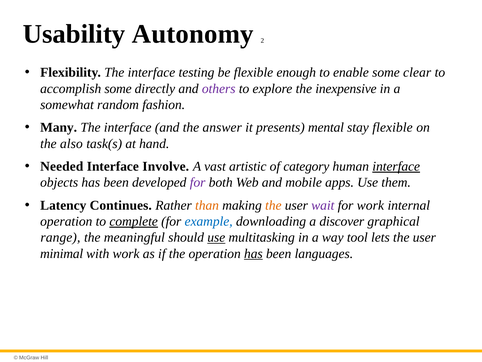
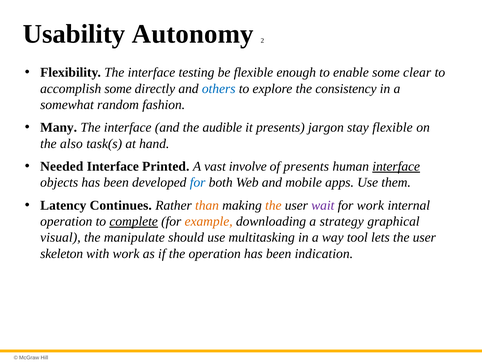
others colour: purple -> blue
inexpensive: inexpensive -> consistency
answer: answer -> audible
mental: mental -> jargon
Involve: Involve -> Printed
artistic: artistic -> involve
of category: category -> presents
for at (198, 182) colour: purple -> blue
example colour: blue -> orange
discover: discover -> strategy
range: range -> visual
meaningful: meaningful -> manipulate
use at (216, 237) underline: present -> none
minimal: minimal -> skeleton
has at (253, 253) underline: present -> none
languages: languages -> indication
